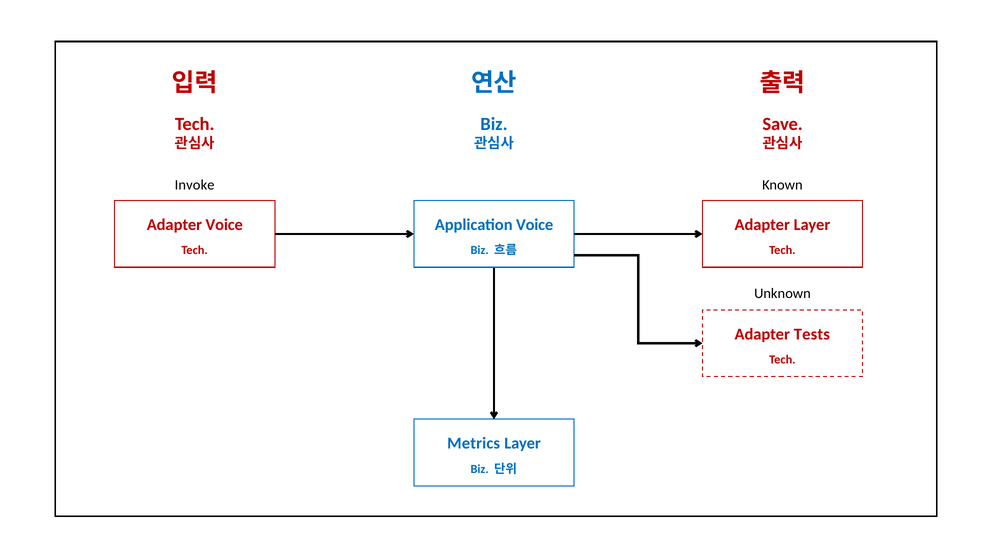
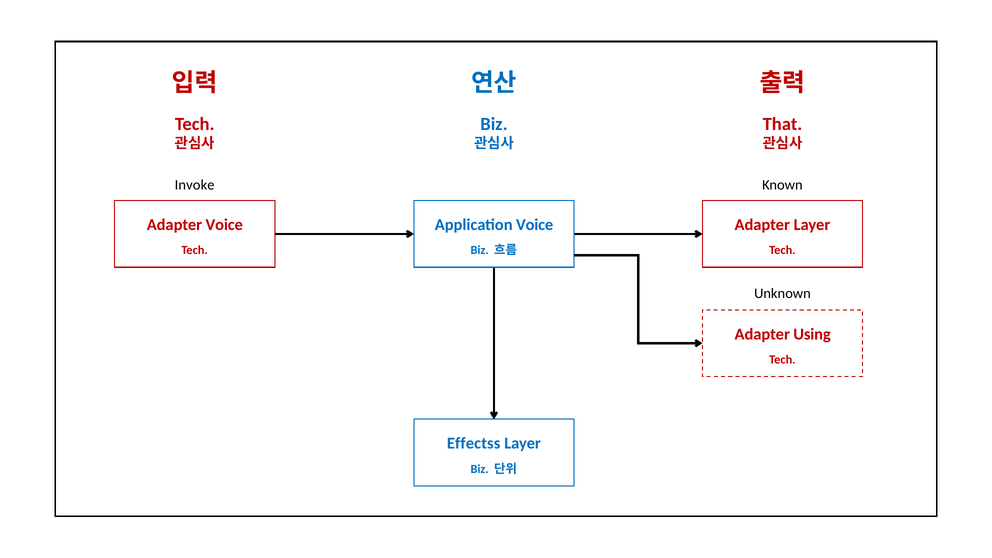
Save: Save -> That
Tests: Tests -> Using
Metrics: Metrics -> Effectss
